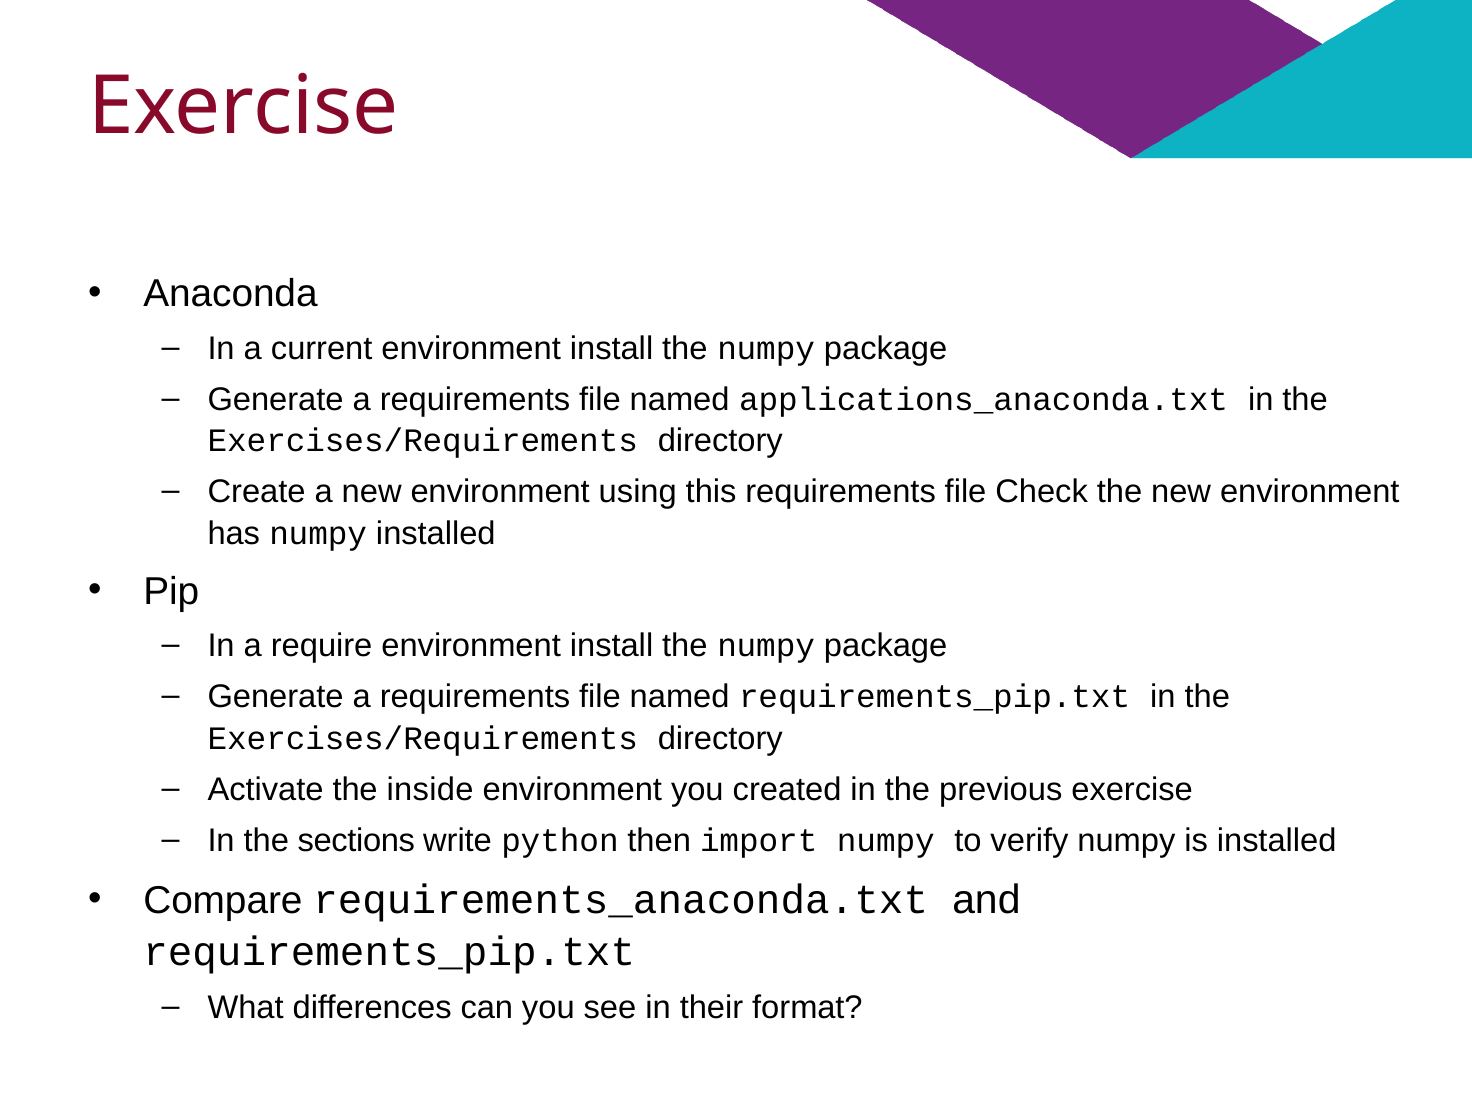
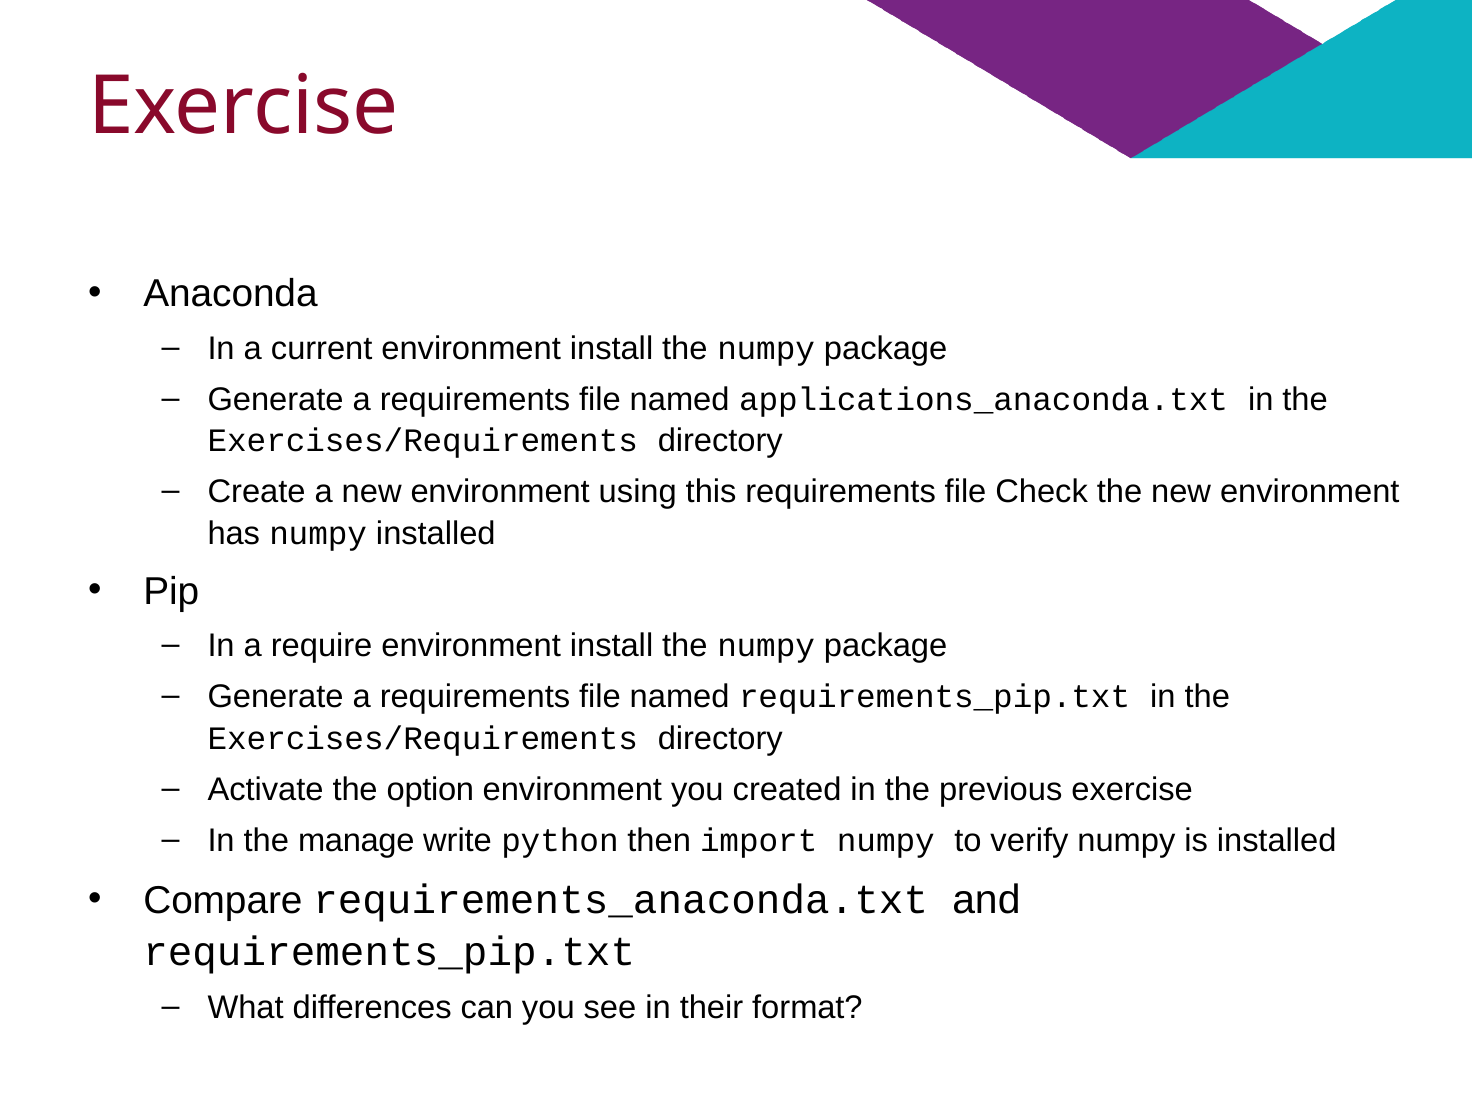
inside: inside -> option
sections: sections -> manage
